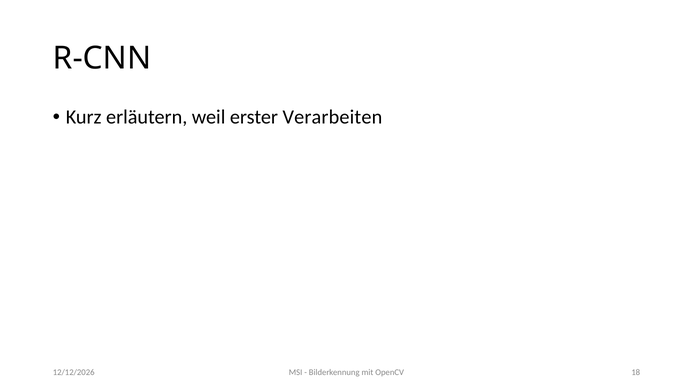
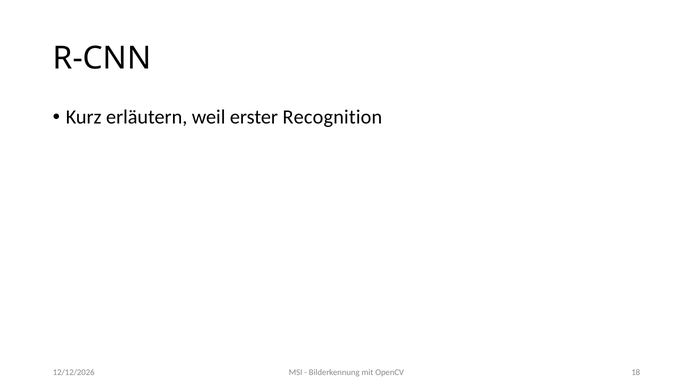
Verarbeiten: Verarbeiten -> Recognition
